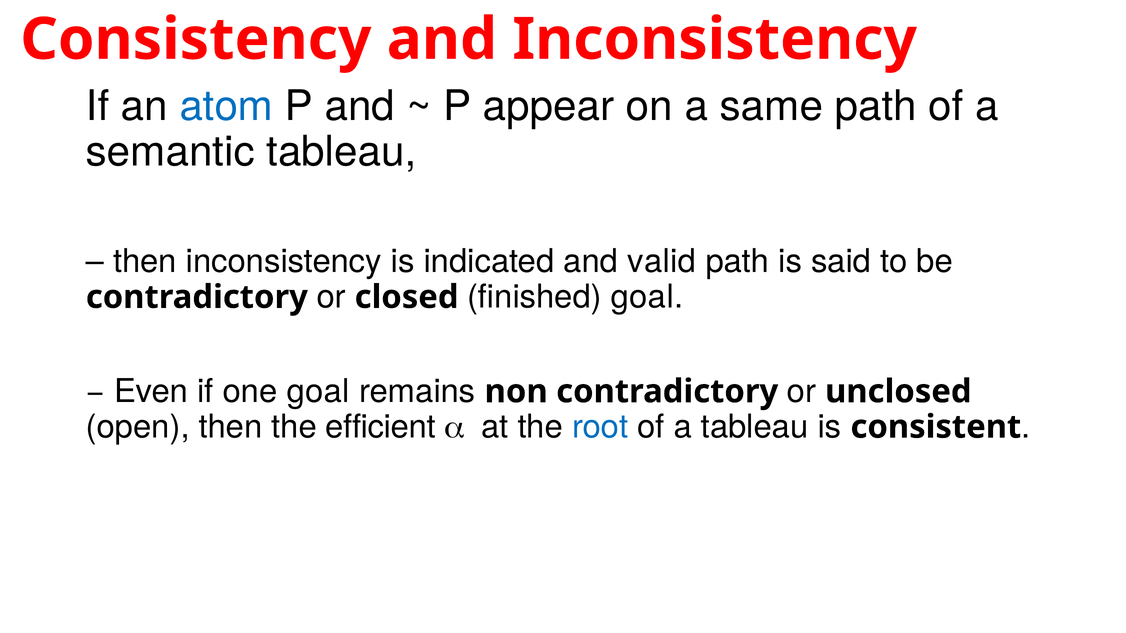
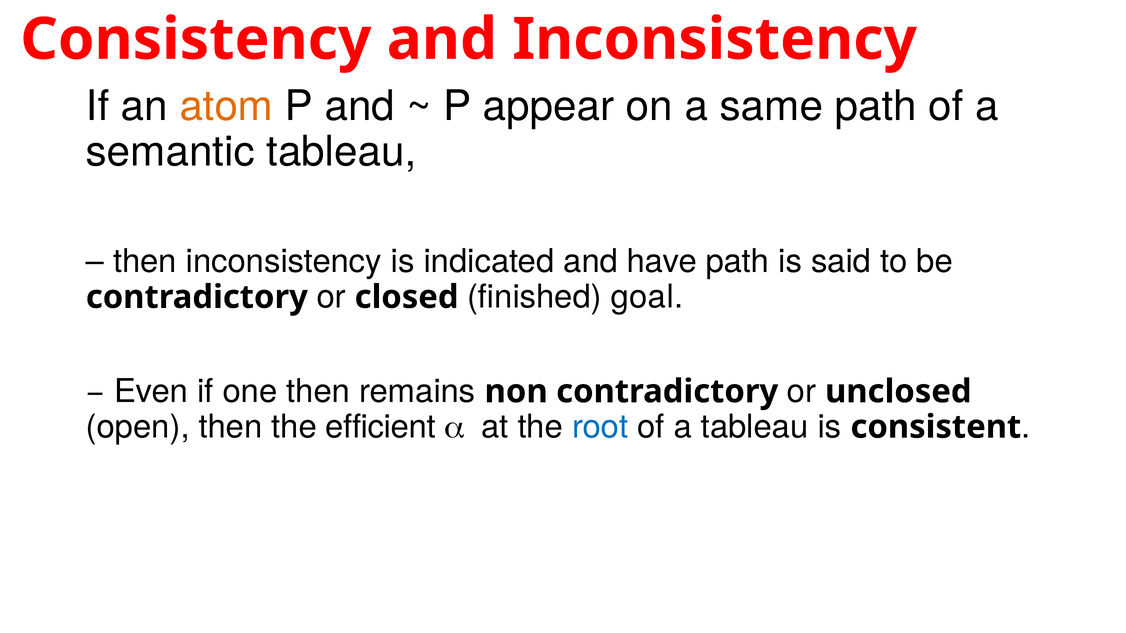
atom colour: blue -> orange
valid: valid -> have
one goal: goal -> then
